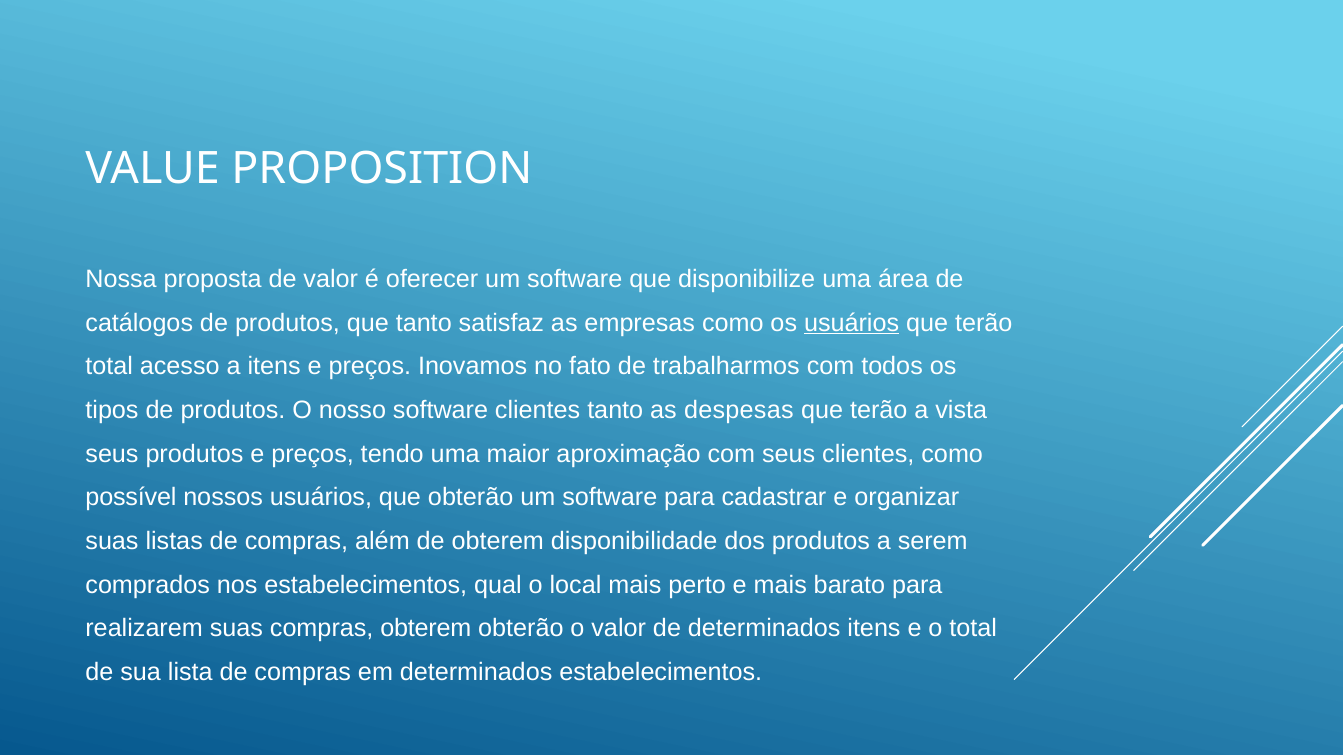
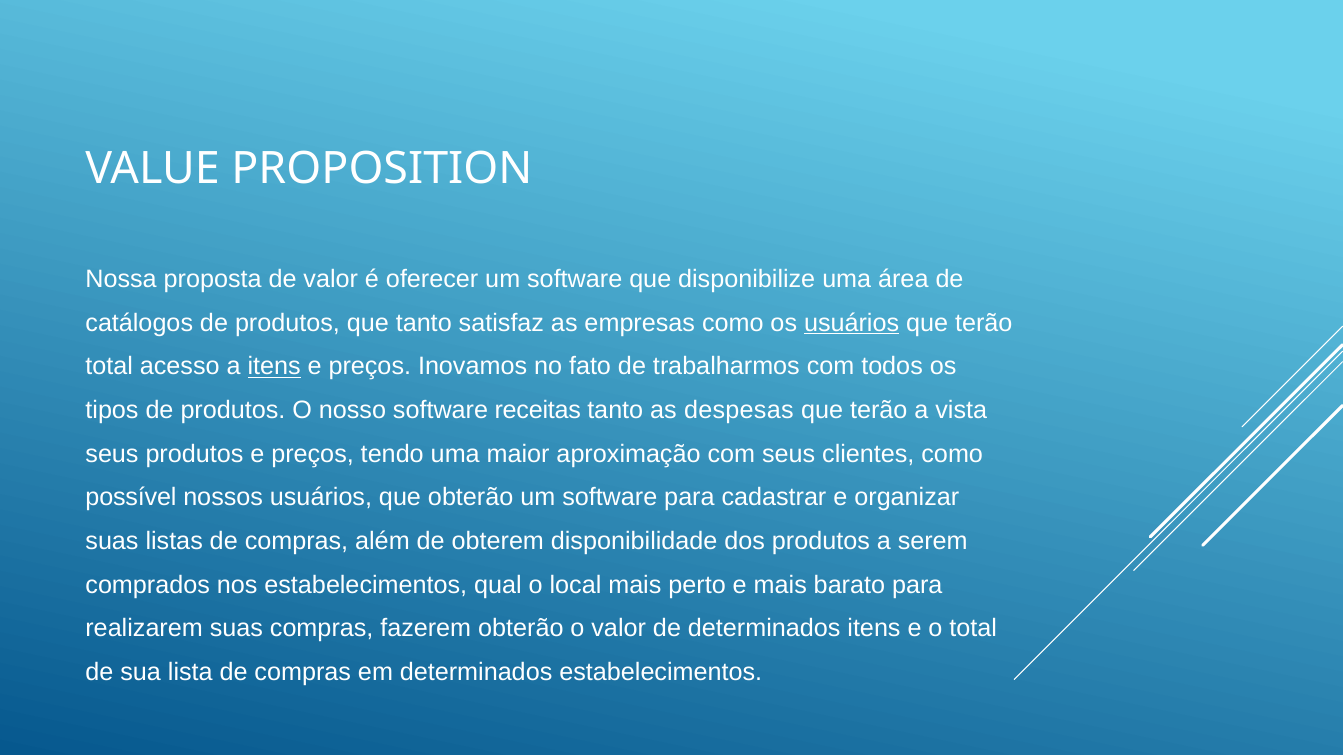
itens at (274, 367) underline: none -> present
software clientes: clientes -> receitas
compras obterem: obterem -> fazerem
